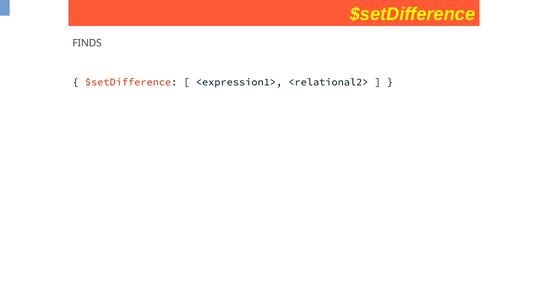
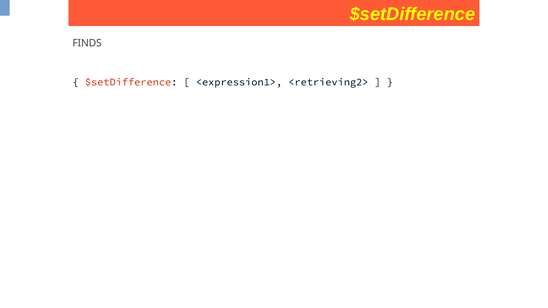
<relational2>: <relational2> -> <retrieving2>
